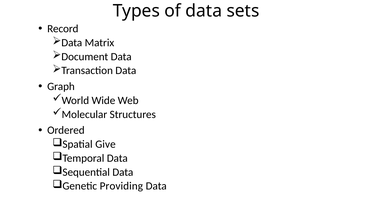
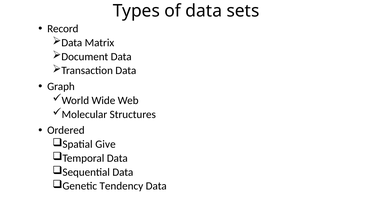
Providing: Providing -> Tendency
